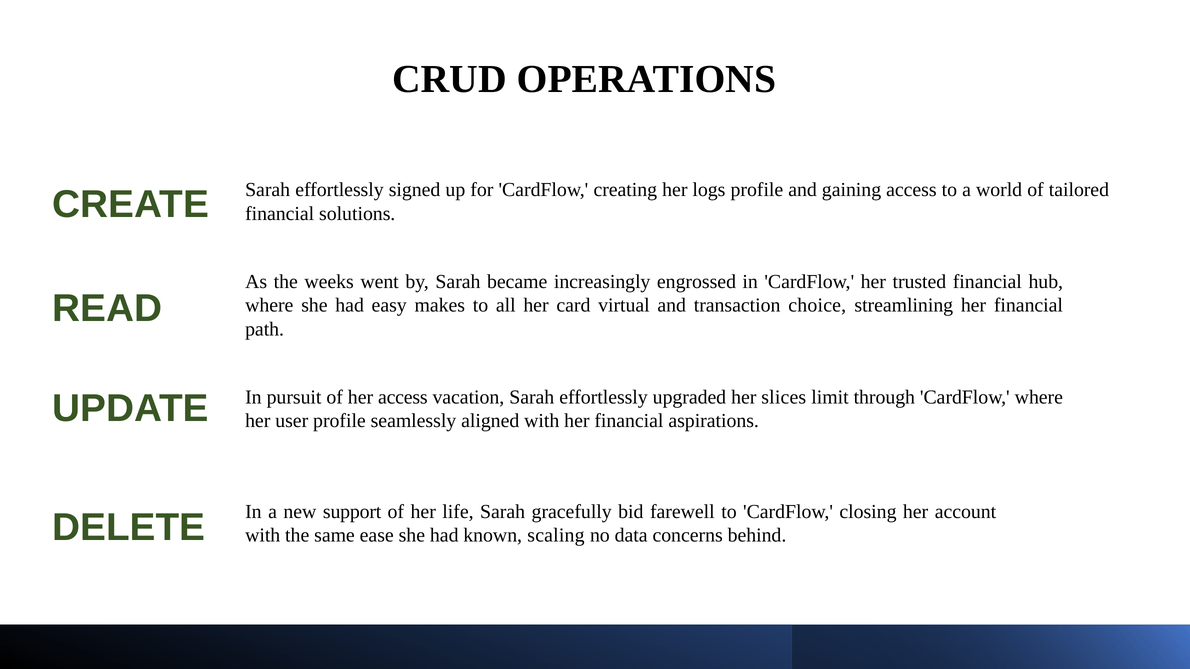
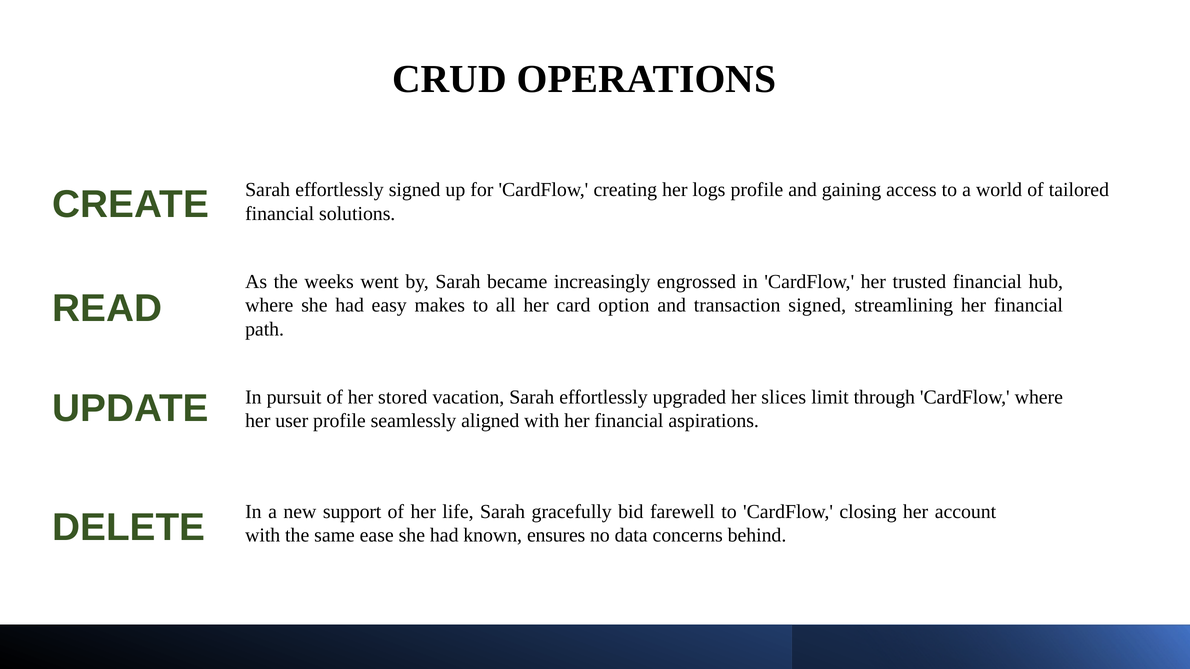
virtual: virtual -> option
transaction choice: choice -> signed
her access: access -> stored
scaling: scaling -> ensures
